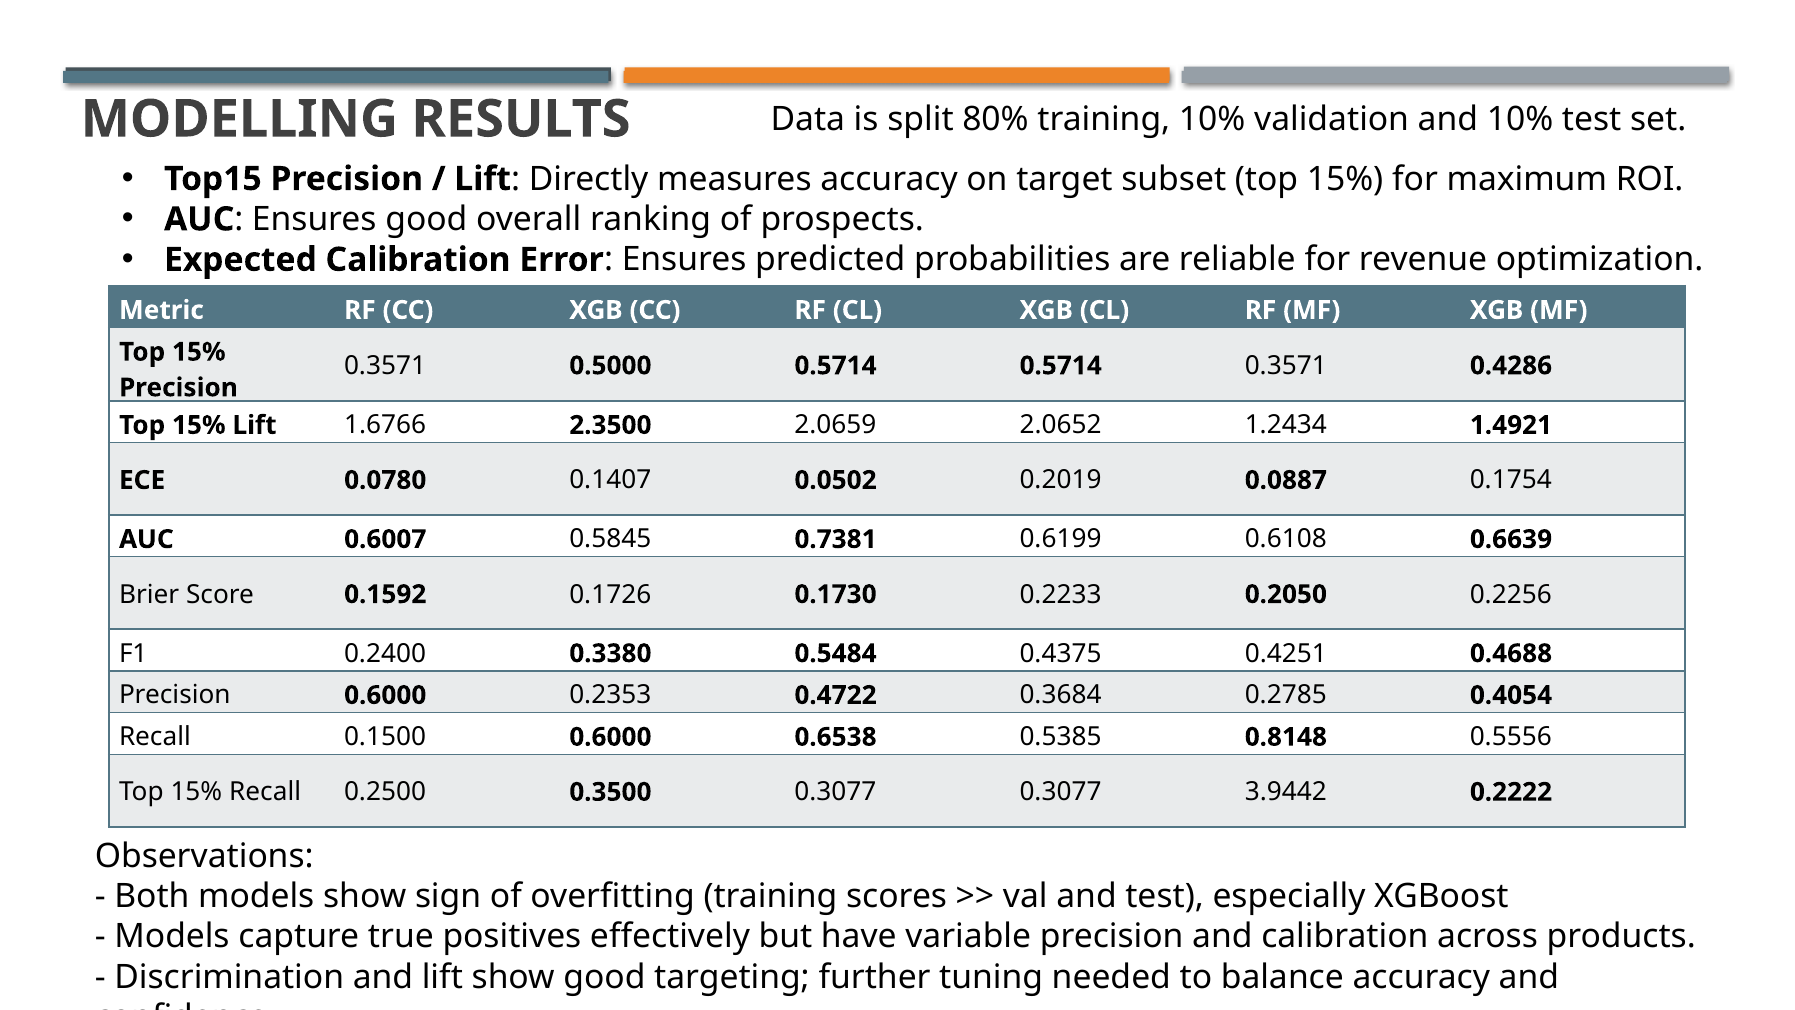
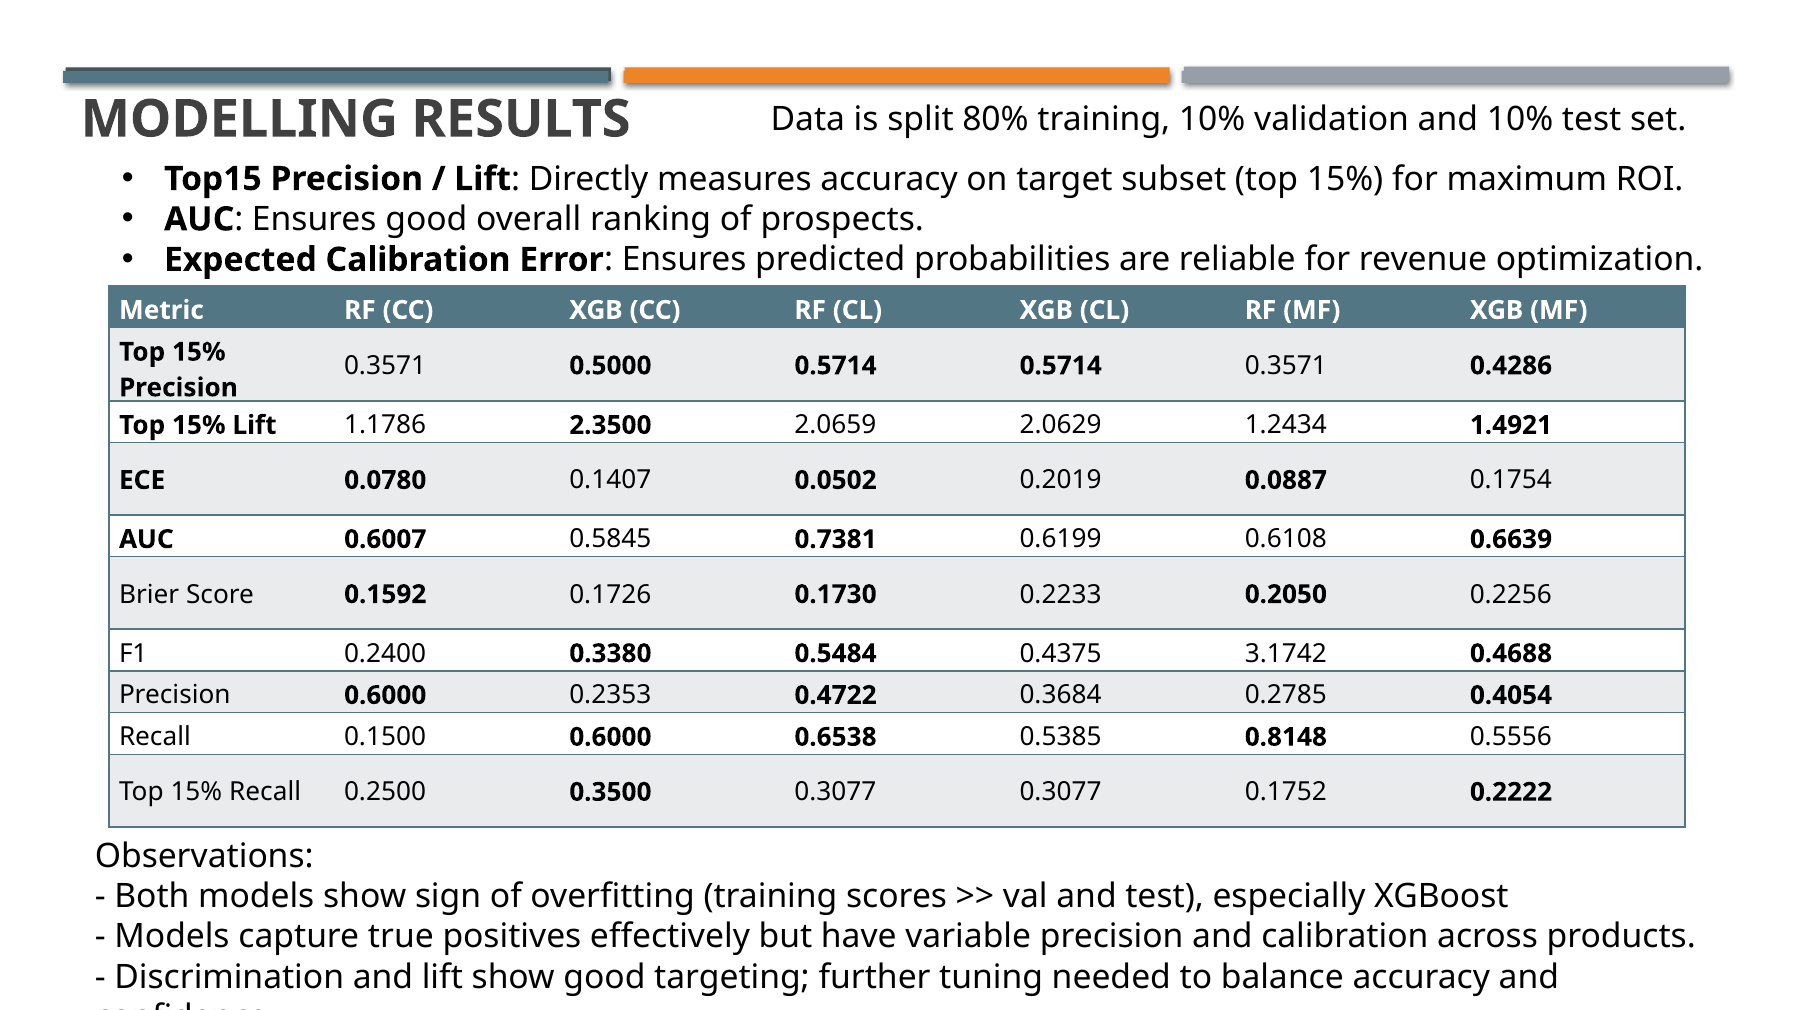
1.6766: 1.6766 -> 1.1786
2.0652: 2.0652 -> 2.0629
0.4251: 0.4251 -> 3.1742
3.9442: 3.9442 -> 0.1752
